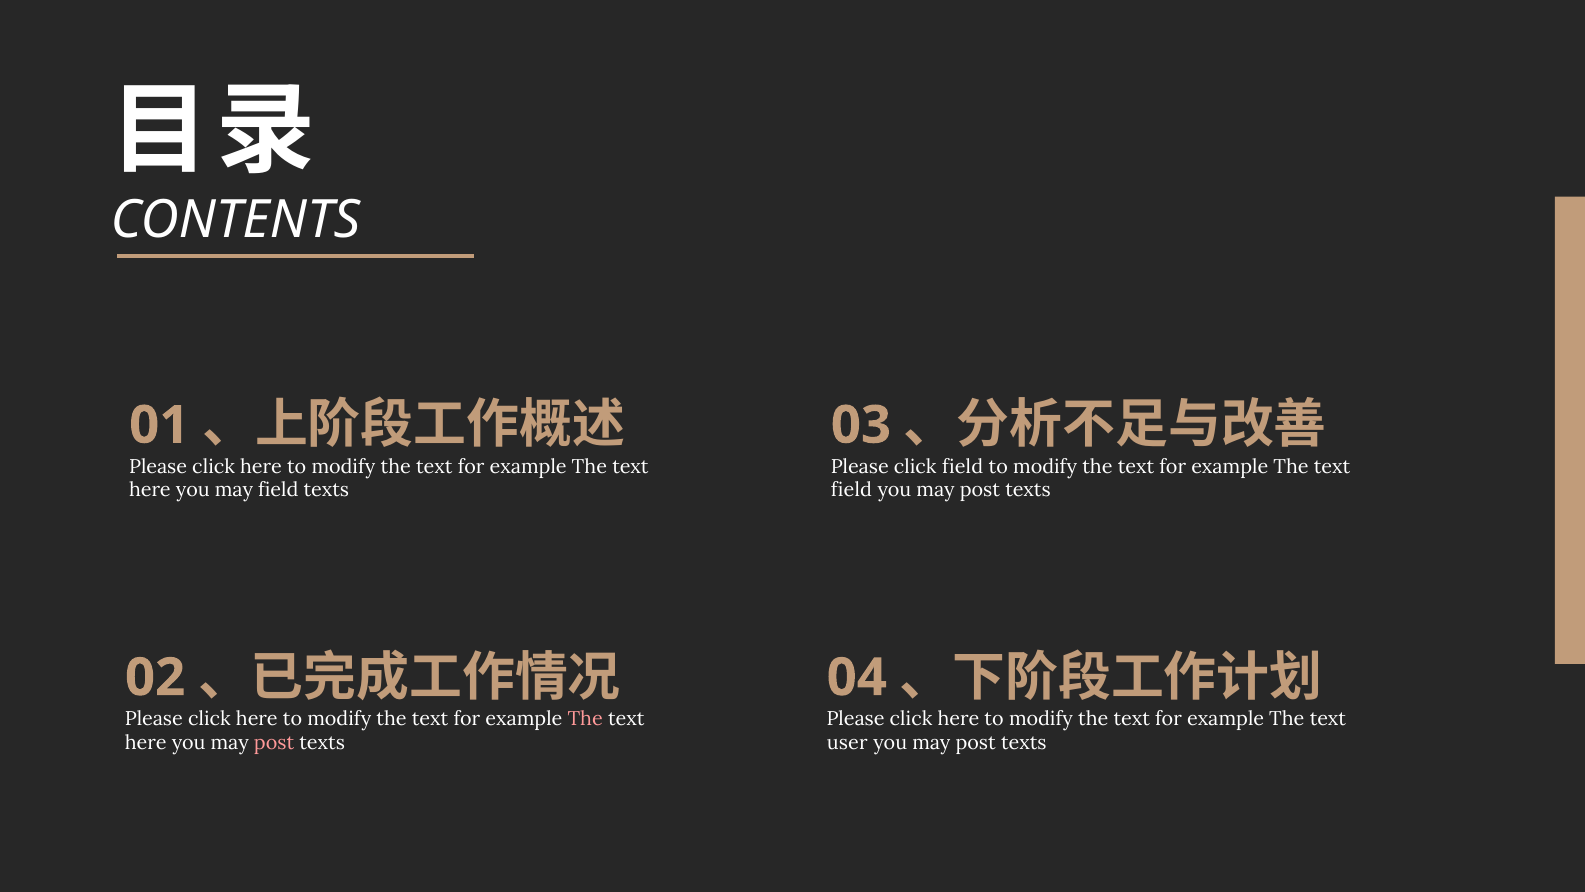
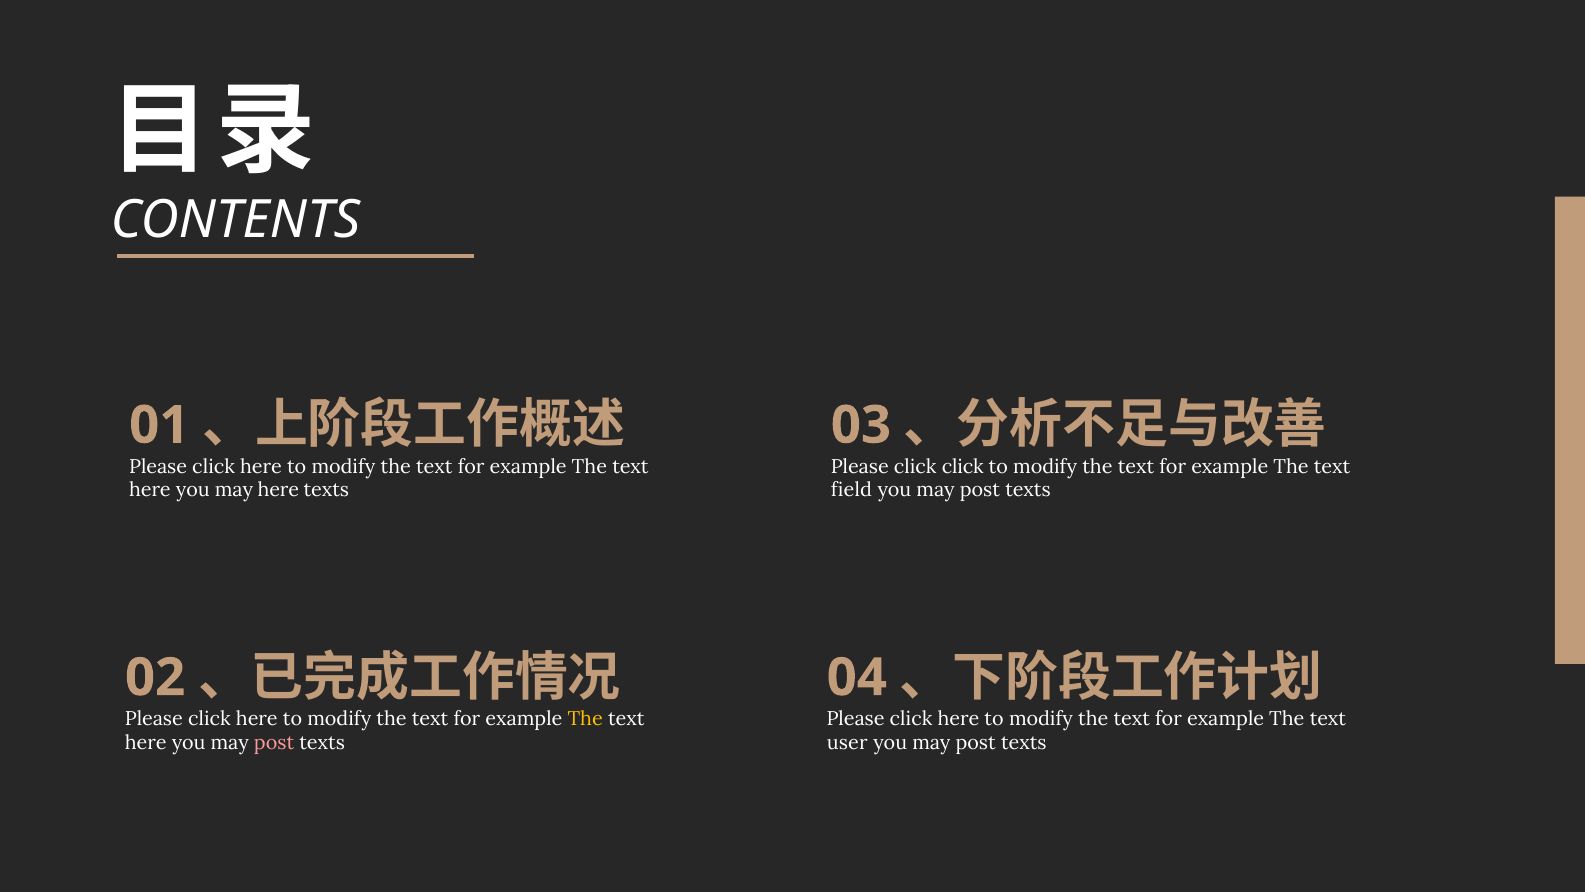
click field: field -> click
may field: field -> here
The at (585, 719) colour: pink -> yellow
